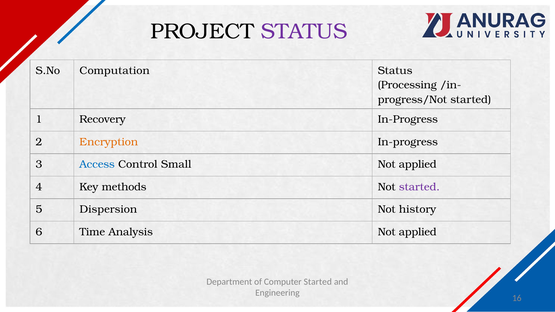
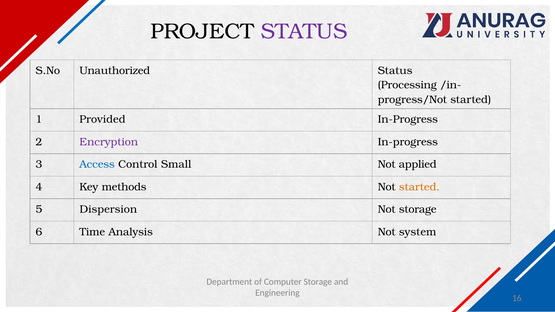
Computation: Computation -> Unauthorized
Recovery: Recovery -> Provided
Encryption colour: orange -> purple
started at (419, 187) colour: purple -> orange
Not history: history -> storage
Analysis Not applied: applied -> system
Computer Started: Started -> Storage
